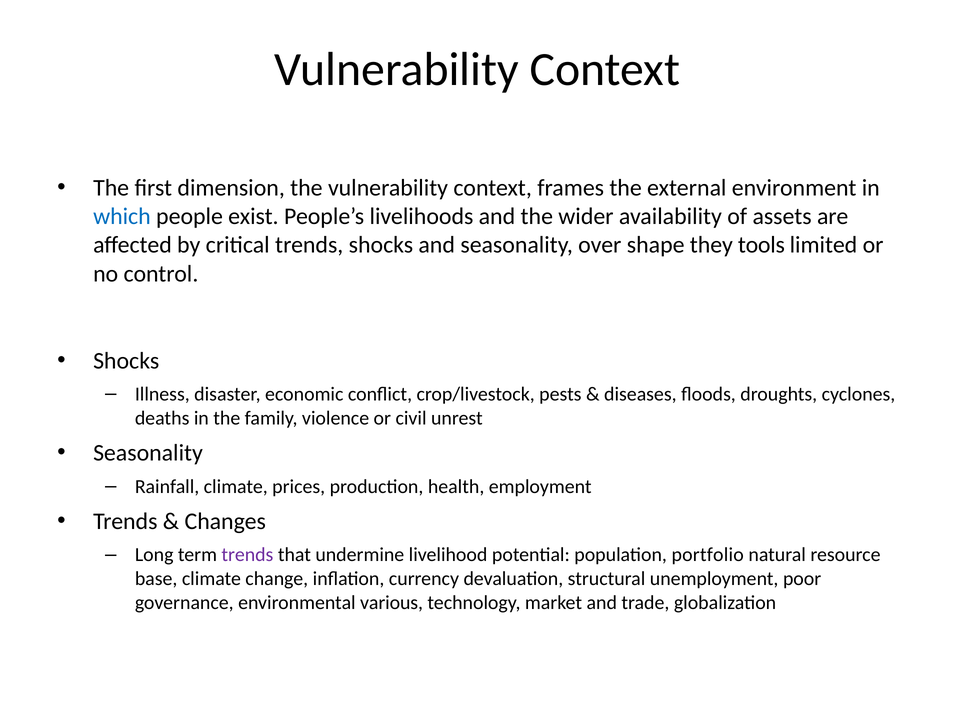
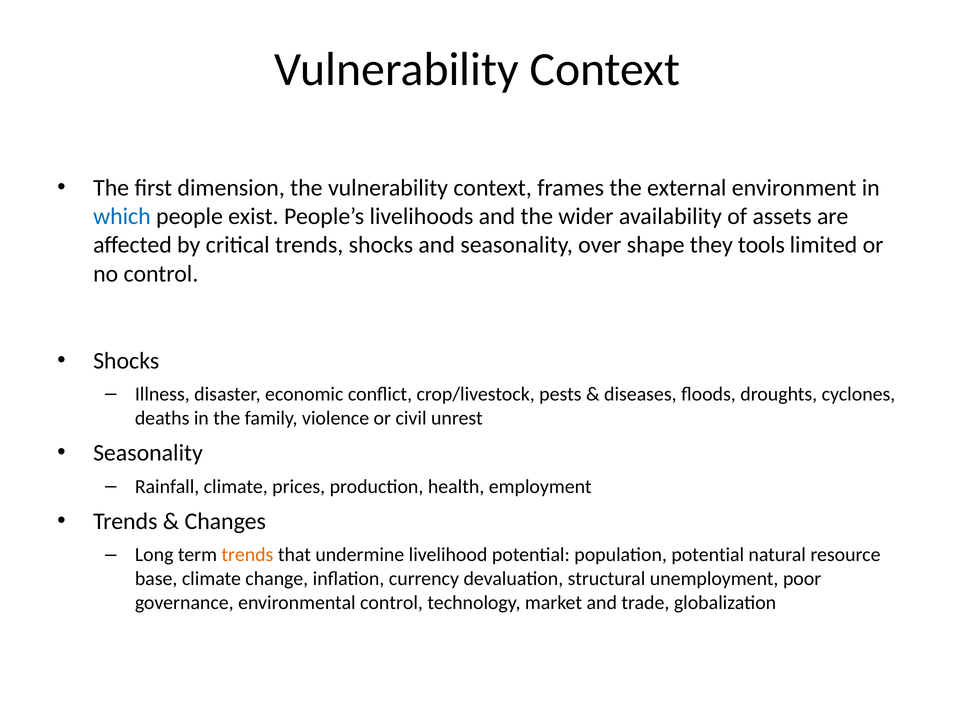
trends at (247, 555) colour: purple -> orange
population portfolio: portfolio -> potential
environmental various: various -> control
